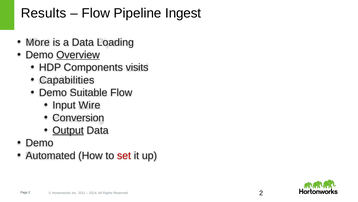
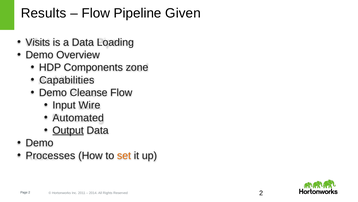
Ingest: Ingest -> Given
More: More -> Visits
Overview underline: present -> none
visits: visits -> zone
Suitable: Suitable -> Cleanse
Conversion: Conversion -> Automated
Automated: Automated -> Processes
set colour: red -> orange
